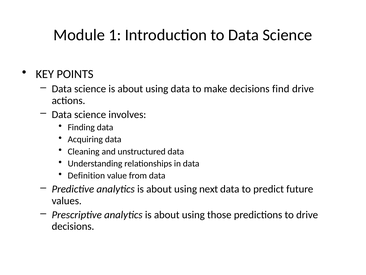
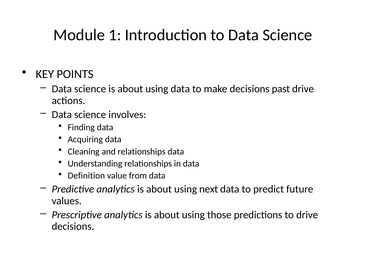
find: find -> past
and unstructured: unstructured -> relationships
